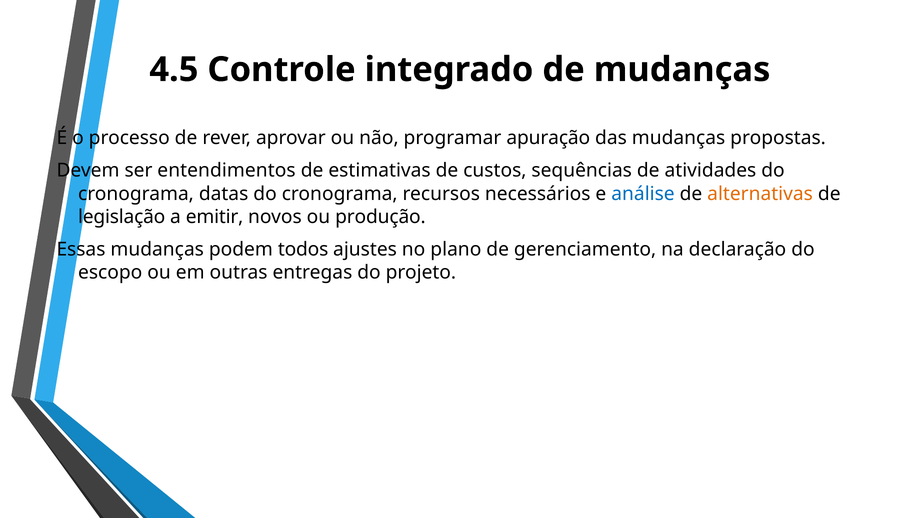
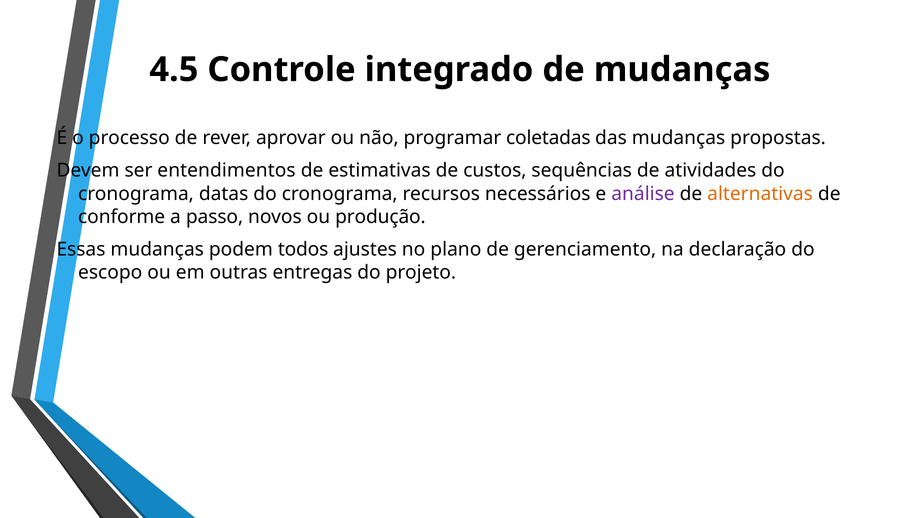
apuração: apuração -> coletadas
análise colour: blue -> purple
legislação: legislação -> conforme
emitir: emitir -> passo
